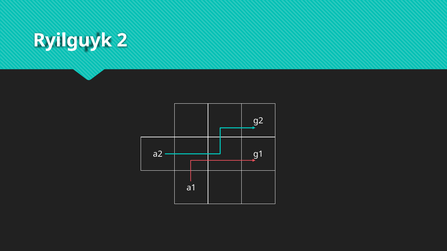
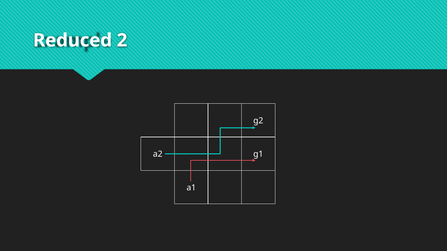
Ryilguyk: Ryilguyk -> Reduced
